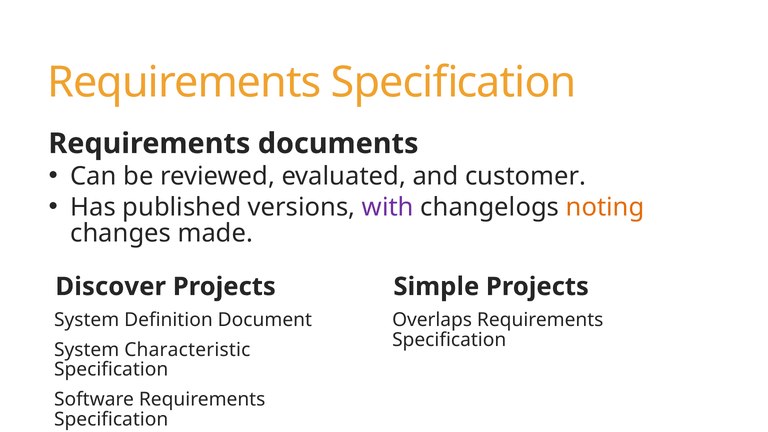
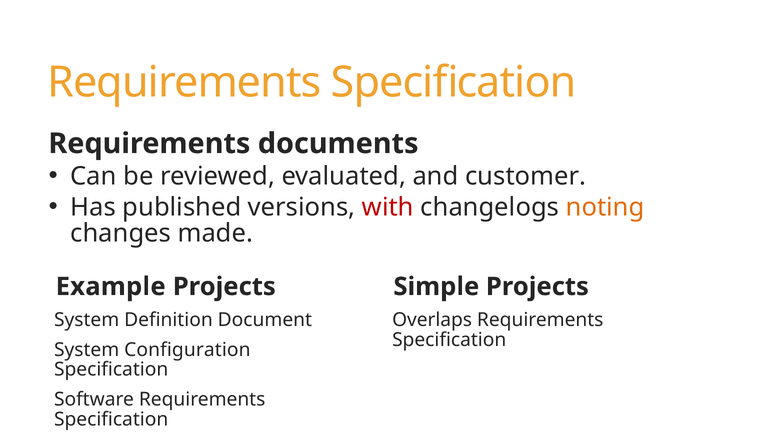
with colour: purple -> red
Discover: Discover -> Example
Characteristic: Characteristic -> Configuration
